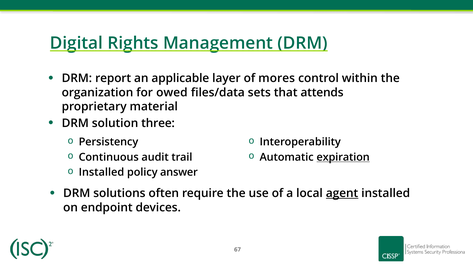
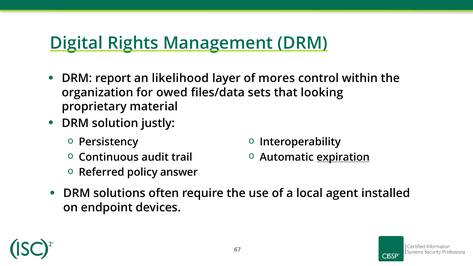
applicable: applicable -> likelihood
attends: attends -> looking
three: three -> justly
Installed at (101, 172): Installed -> Referred
agent underline: present -> none
